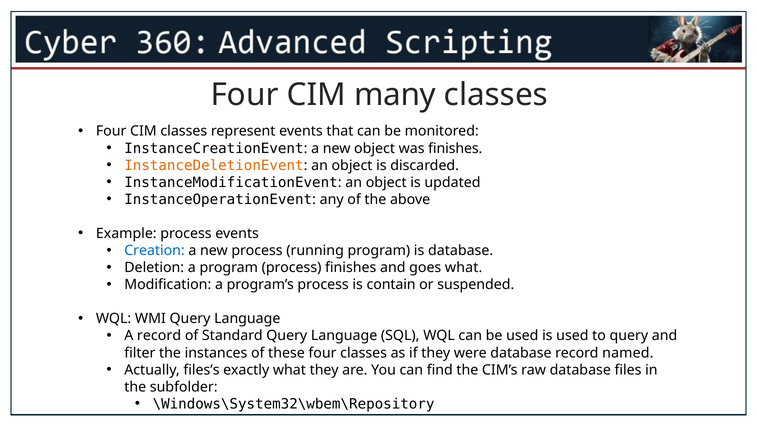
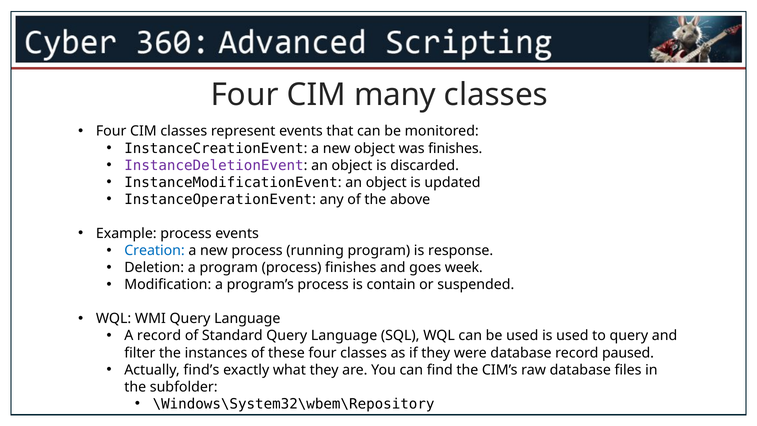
InstanceDeletionEvent colour: orange -> purple
is database: database -> response
goes what: what -> week
named: named -> paused
files’s: files’s -> find’s
